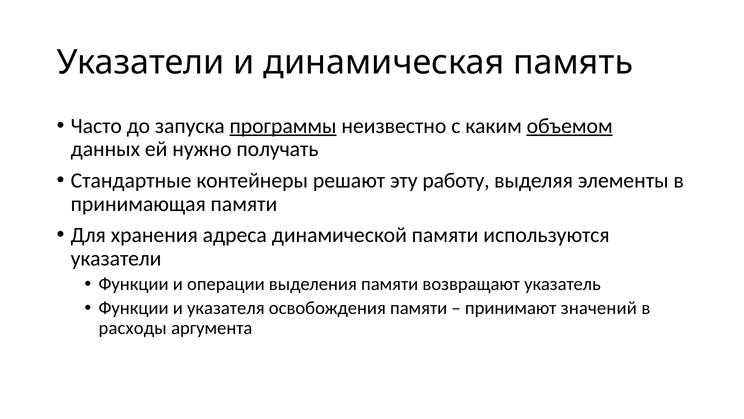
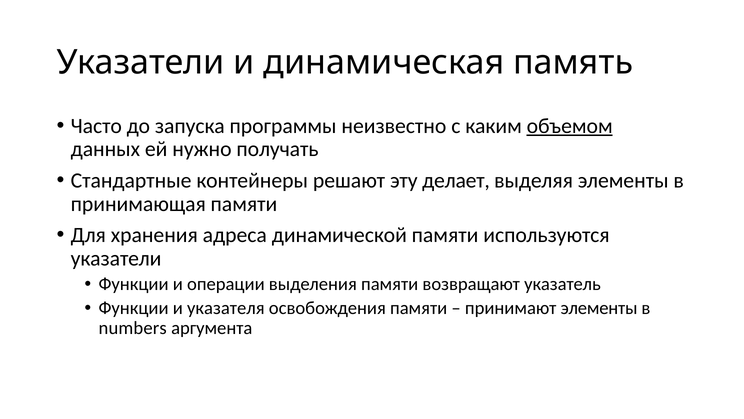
программы underline: present -> none
работу: работу -> делает
принимают значений: значений -> элементы
расходы: расходы -> numbers
